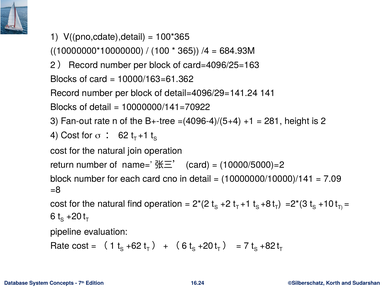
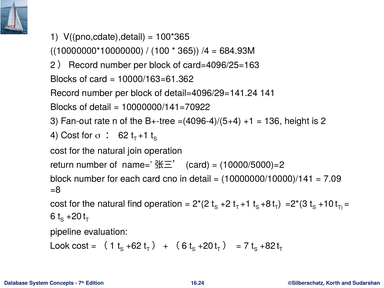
281: 281 -> 136
Rate at (60, 246): Rate -> Look
